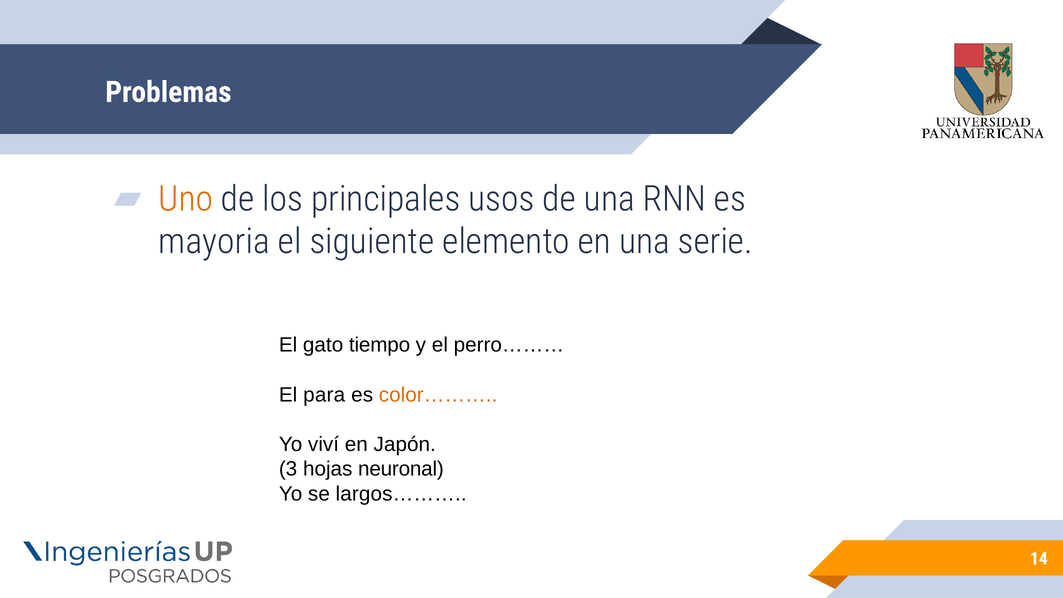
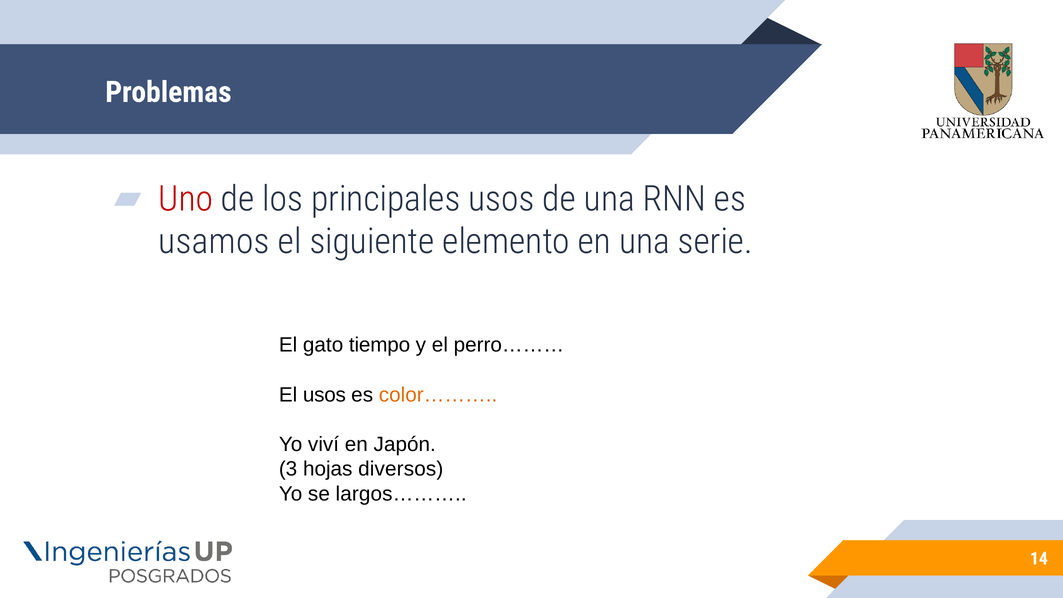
Uno colour: orange -> red
mayoria: mayoria -> usamos
El para: para -> usos
neuronal: neuronal -> diversos
